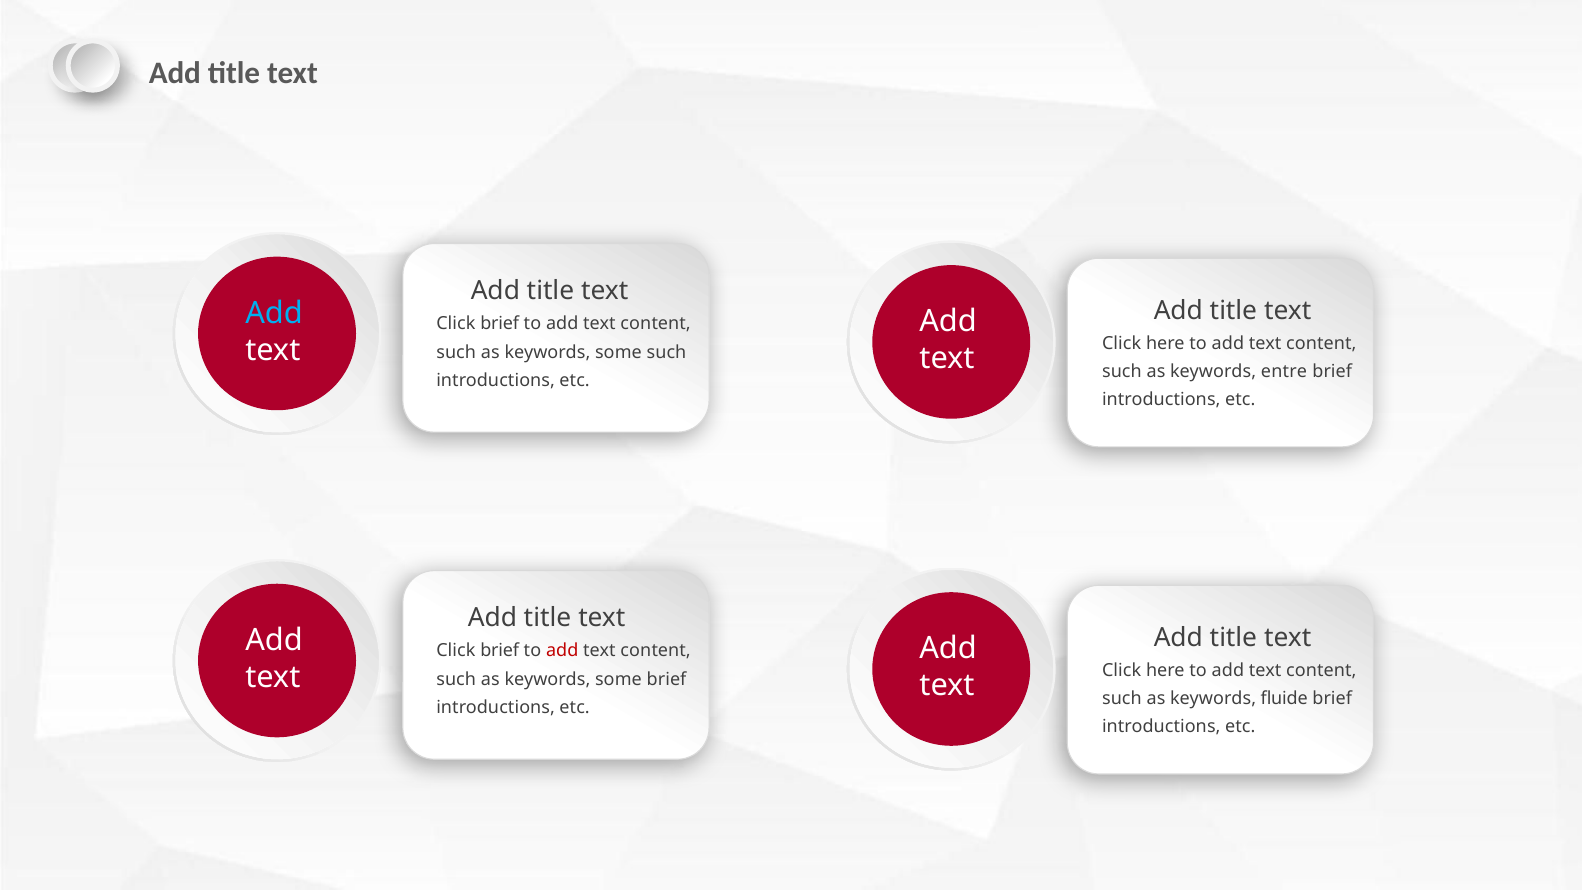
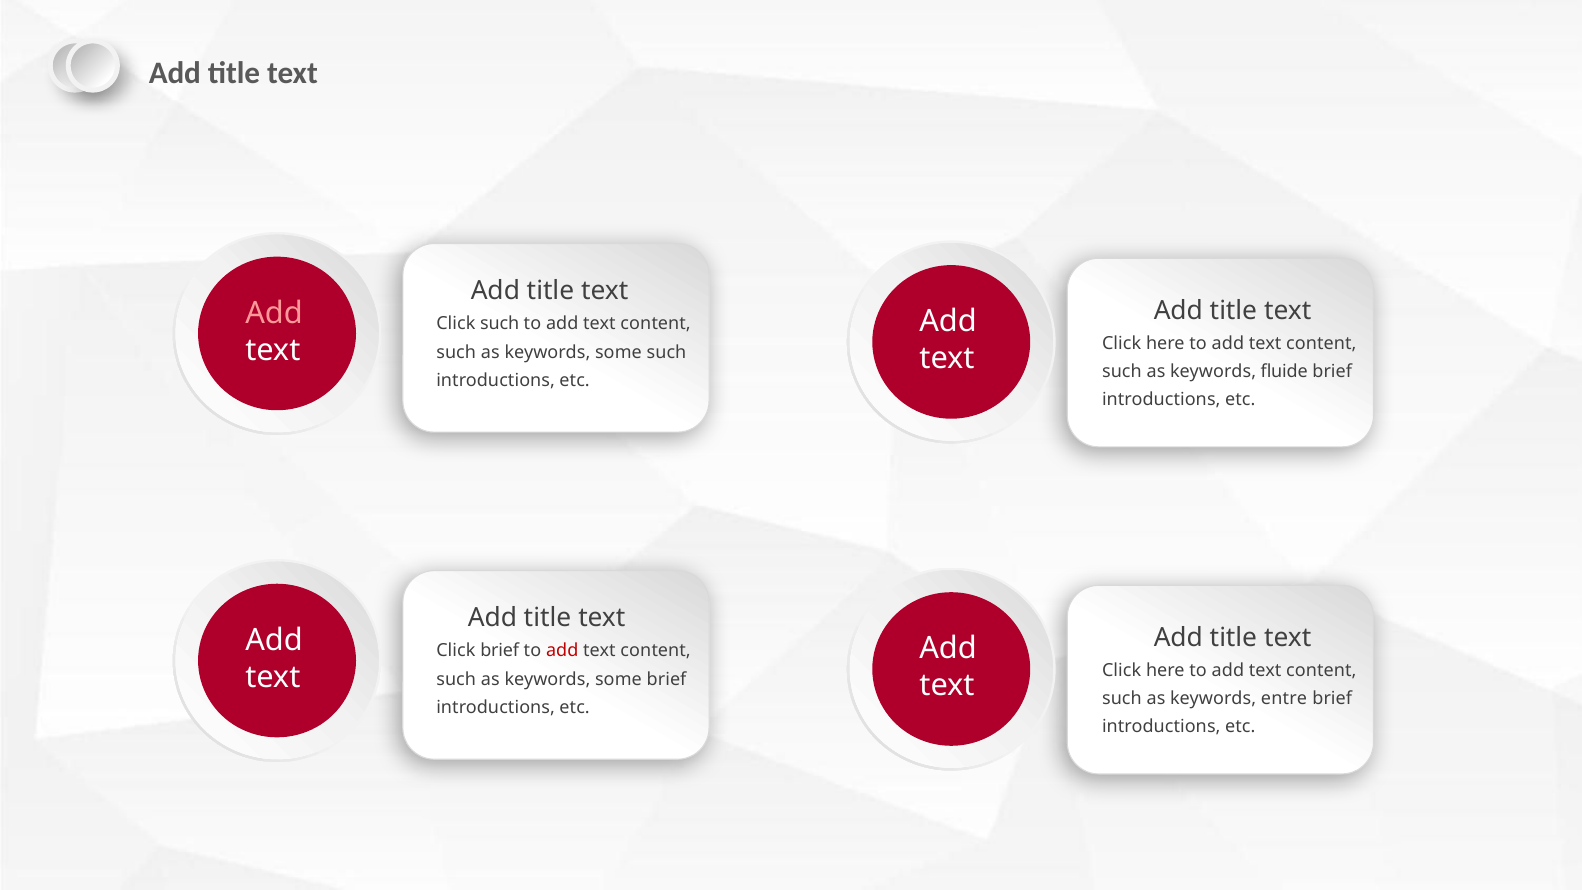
Add at (274, 313) colour: light blue -> pink
brief at (500, 324): brief -> such
entre: entre -> fluide
fluide: fluide -> entre
